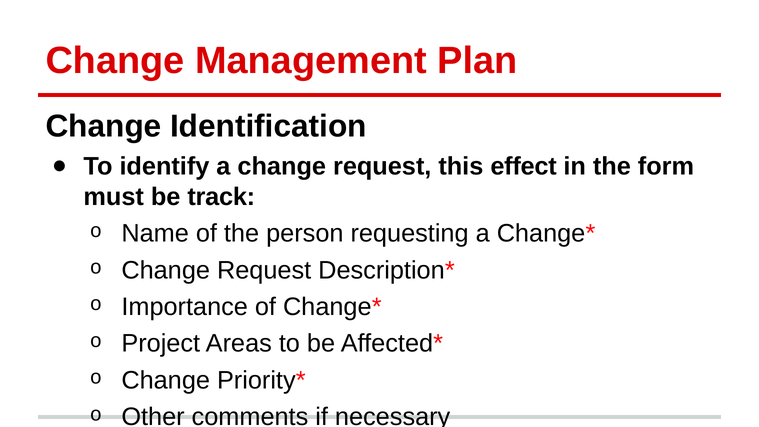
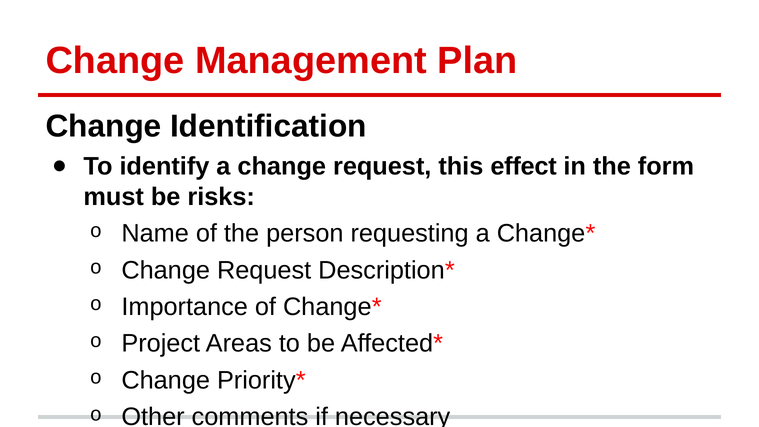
track: track -> risks
